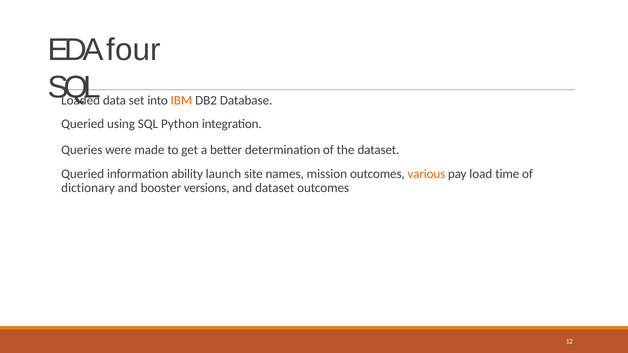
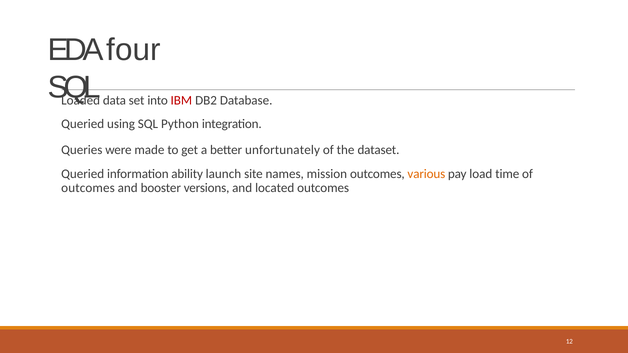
IBM colour: orange -> red
determination: determination -> unfortunately
dictionary at (88, 188): dictionary -> outcomes
and dataset: dataset -> located
